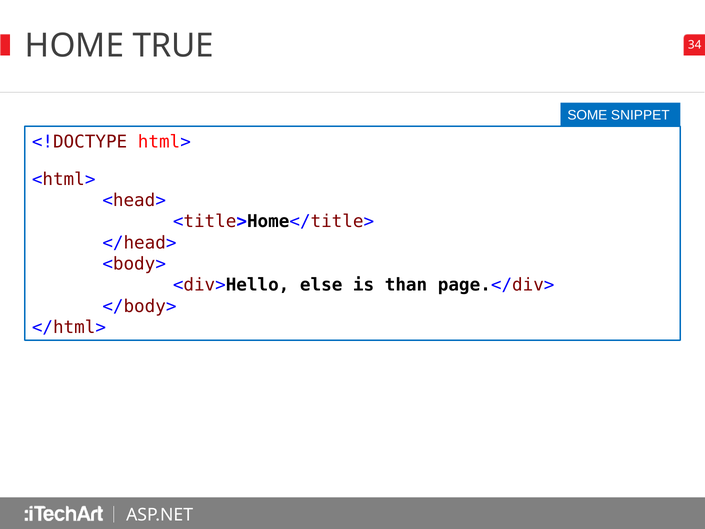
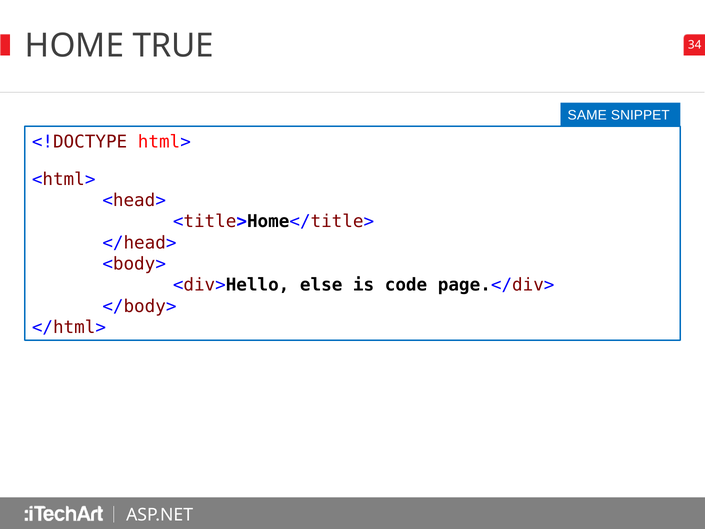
SOME: SOME -> SAME
than: than -> code
